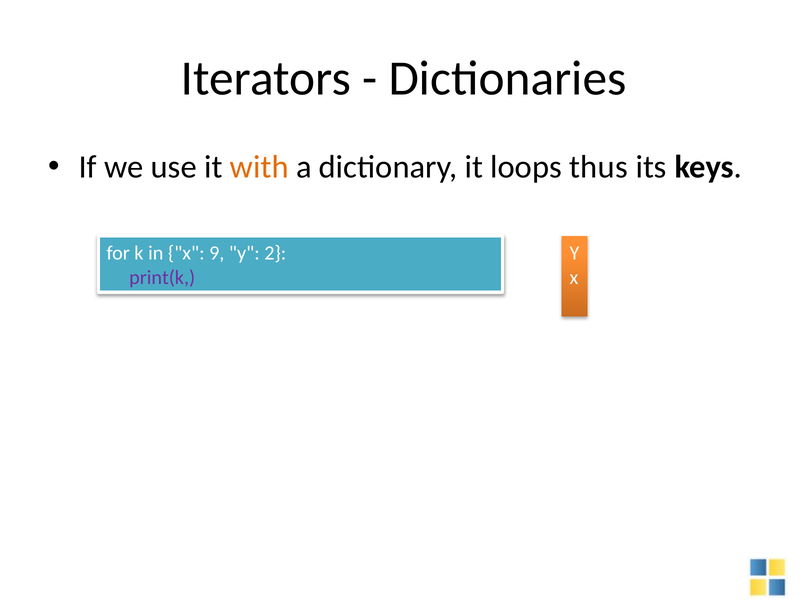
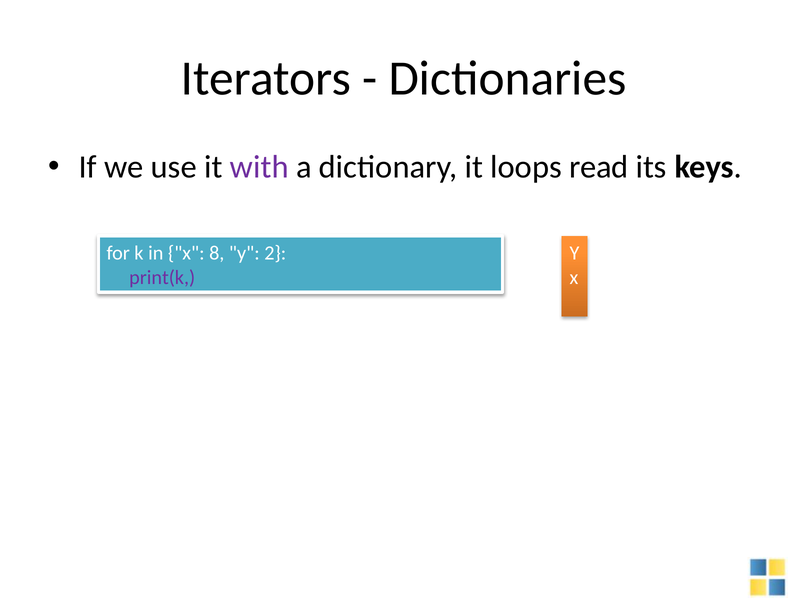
with colour: orange -> purple
thus: thus -> read
9: 9 -> 8
